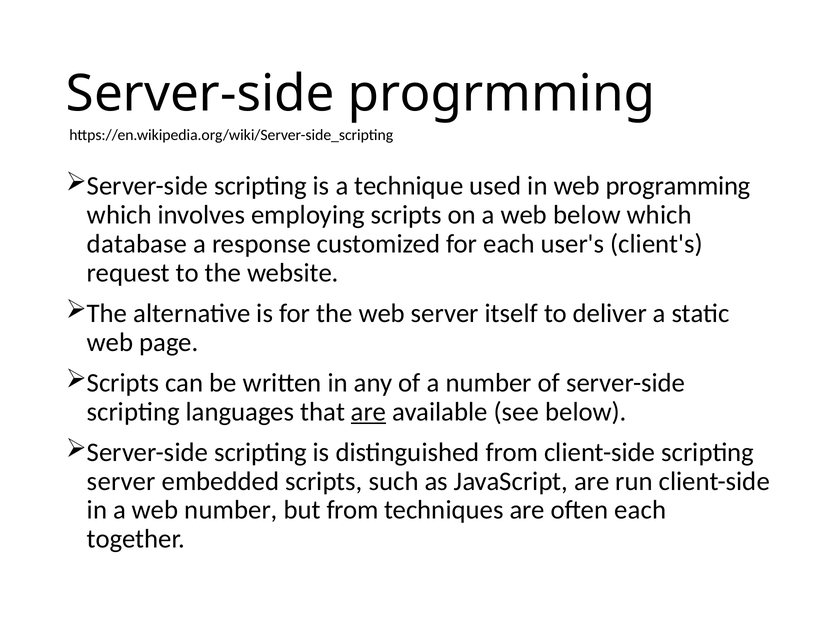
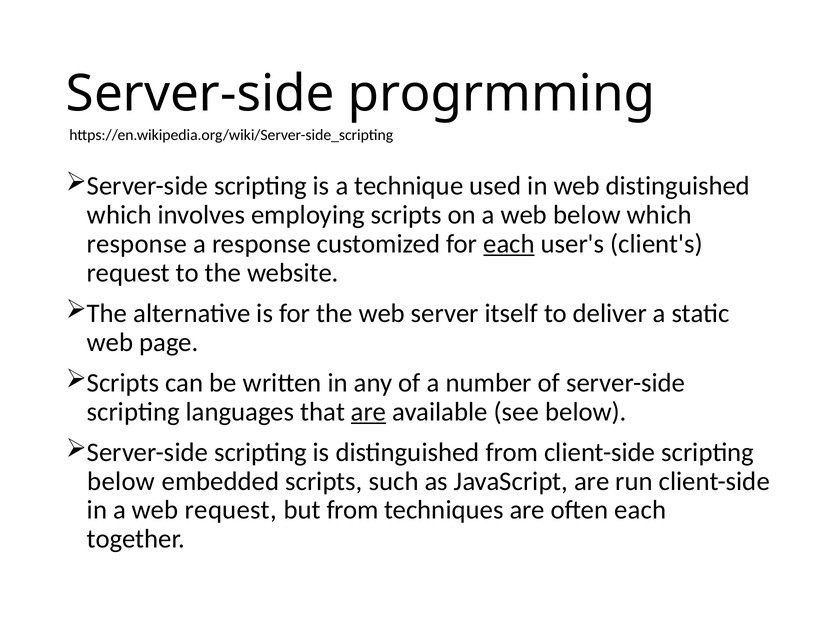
web programming: programming -> distinguished
database at (137, 244): database -> response
each at (509, 244) underline: none -> present
server at (121, 481): server -> below
web number: number -> request
